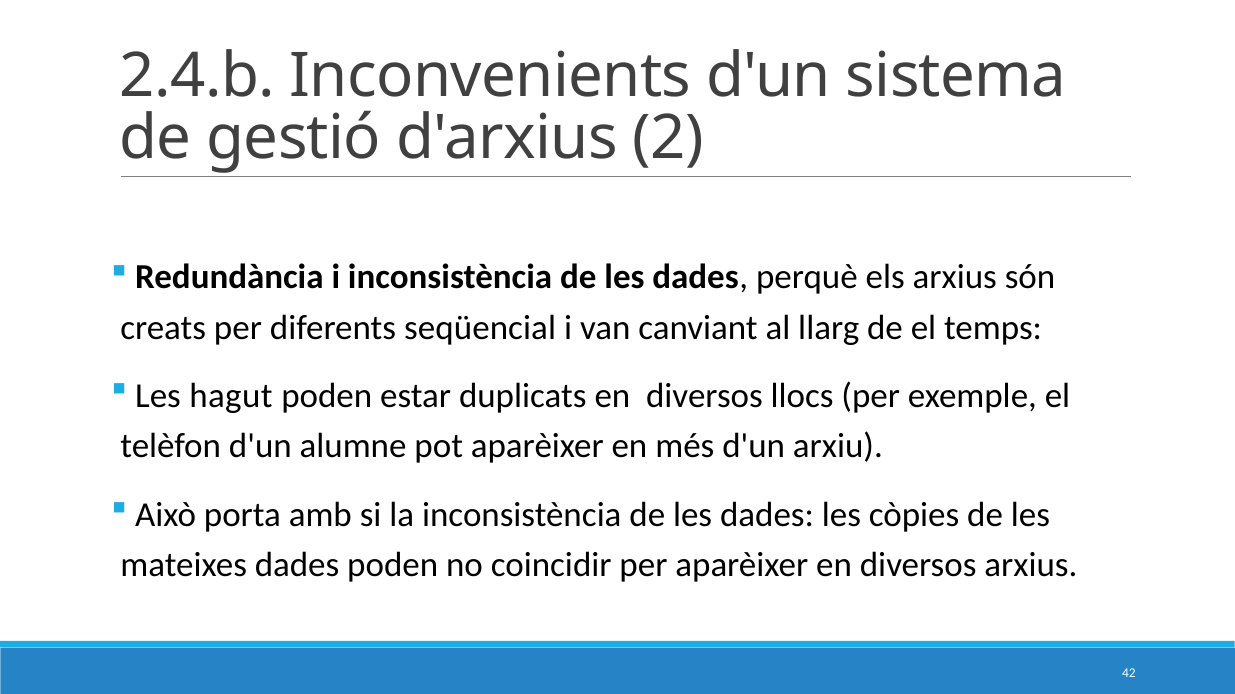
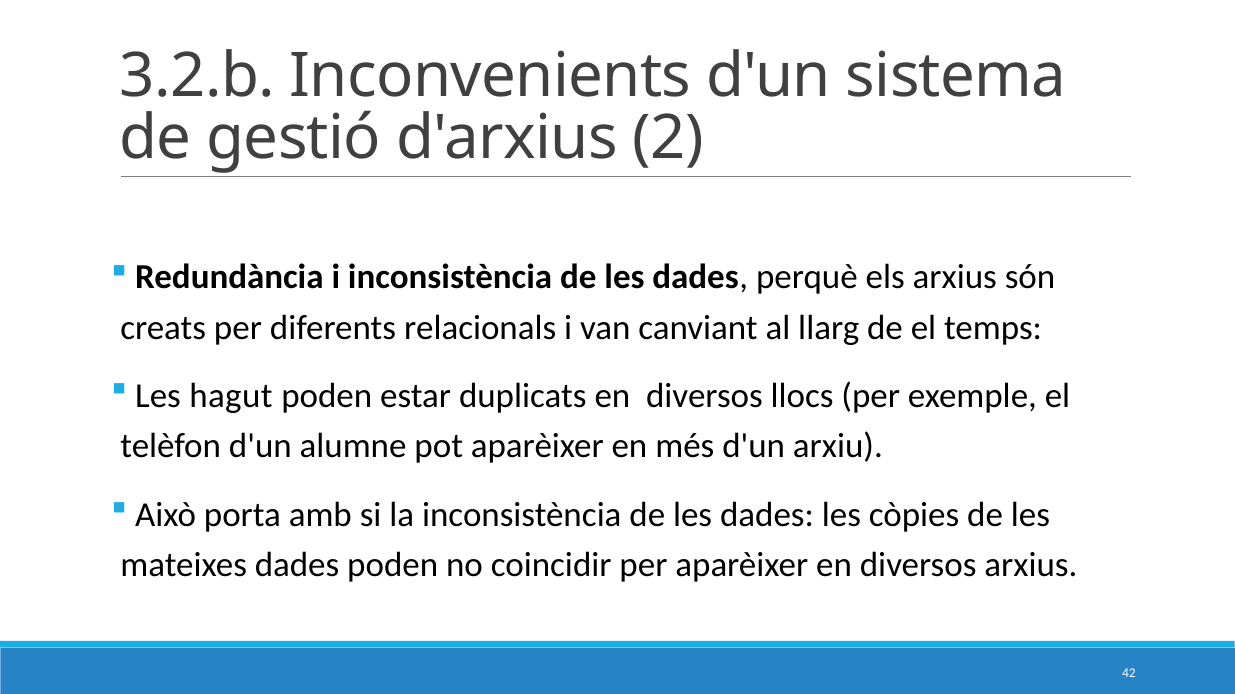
2.4.b: 2.4.b -> 3.2.b
seqüencial: seqüencial -> relacionals
